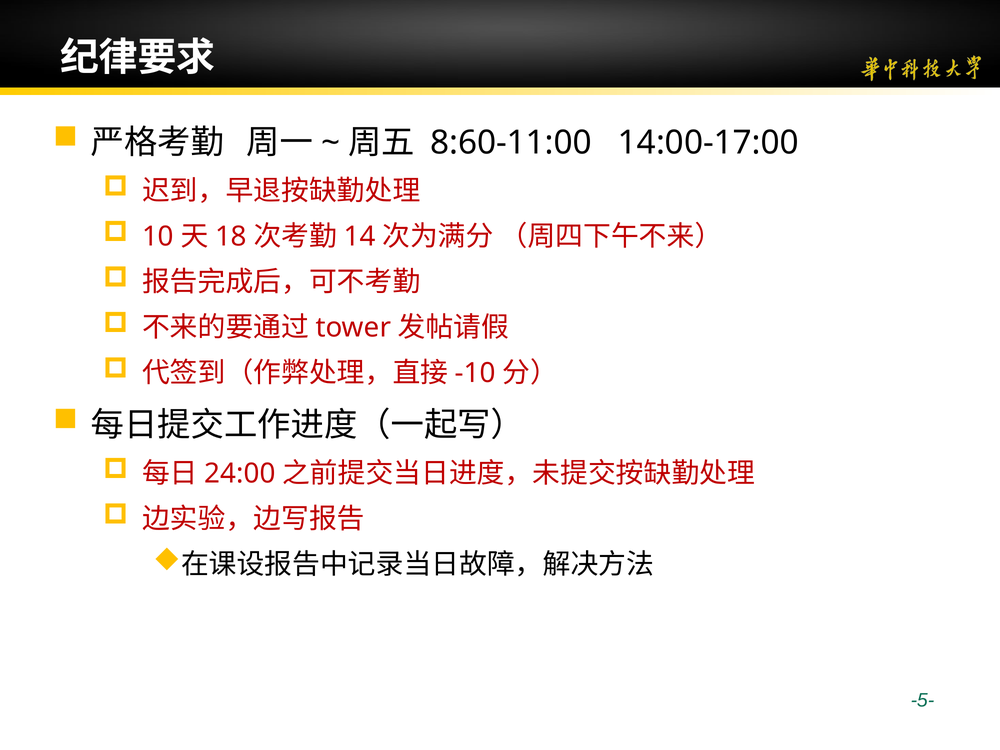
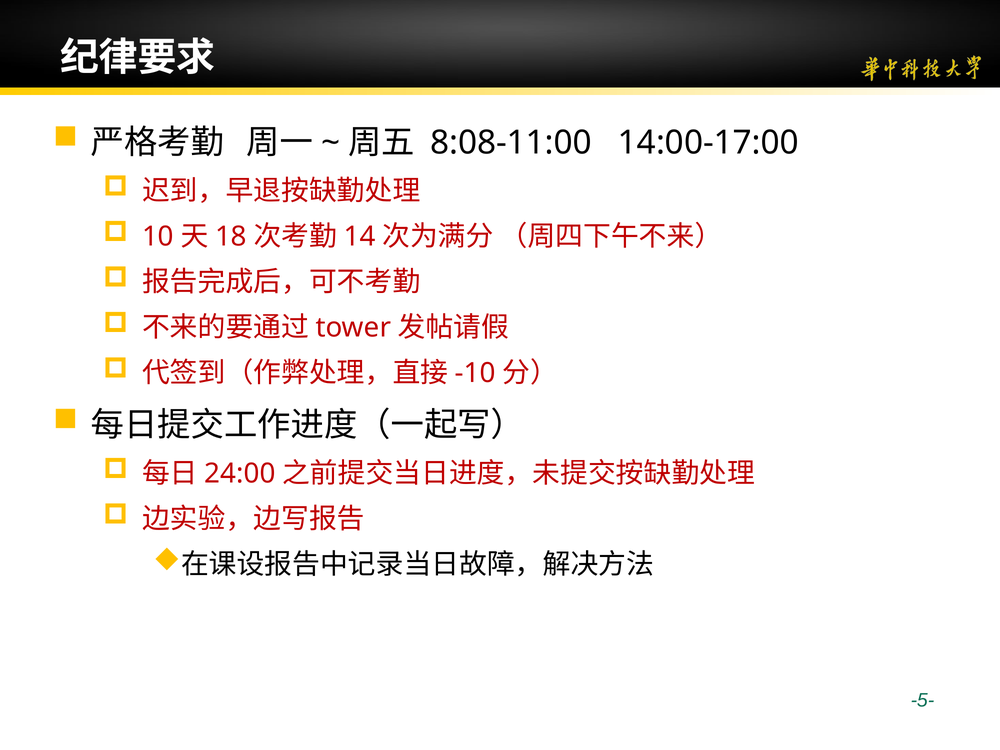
8:60-11:00: 8:60-11:00 -> 8:08-11:00
